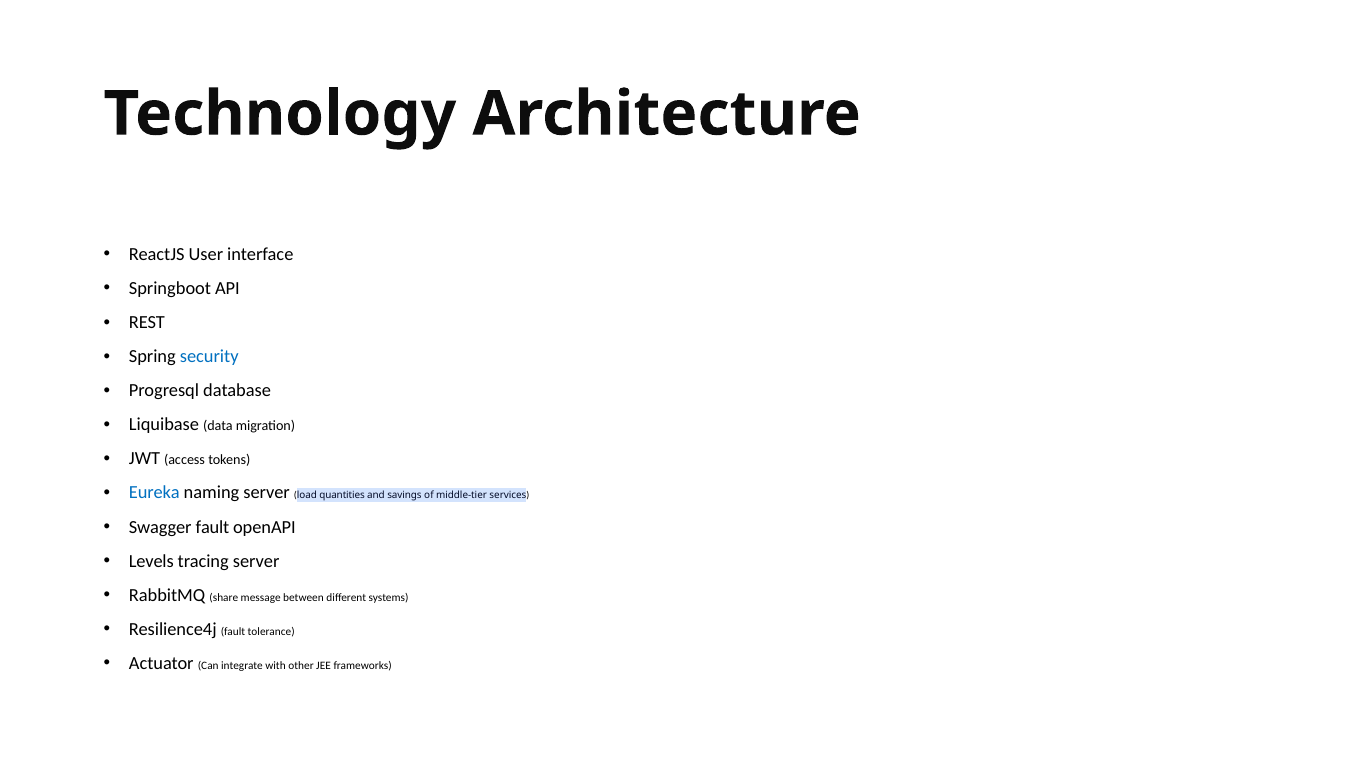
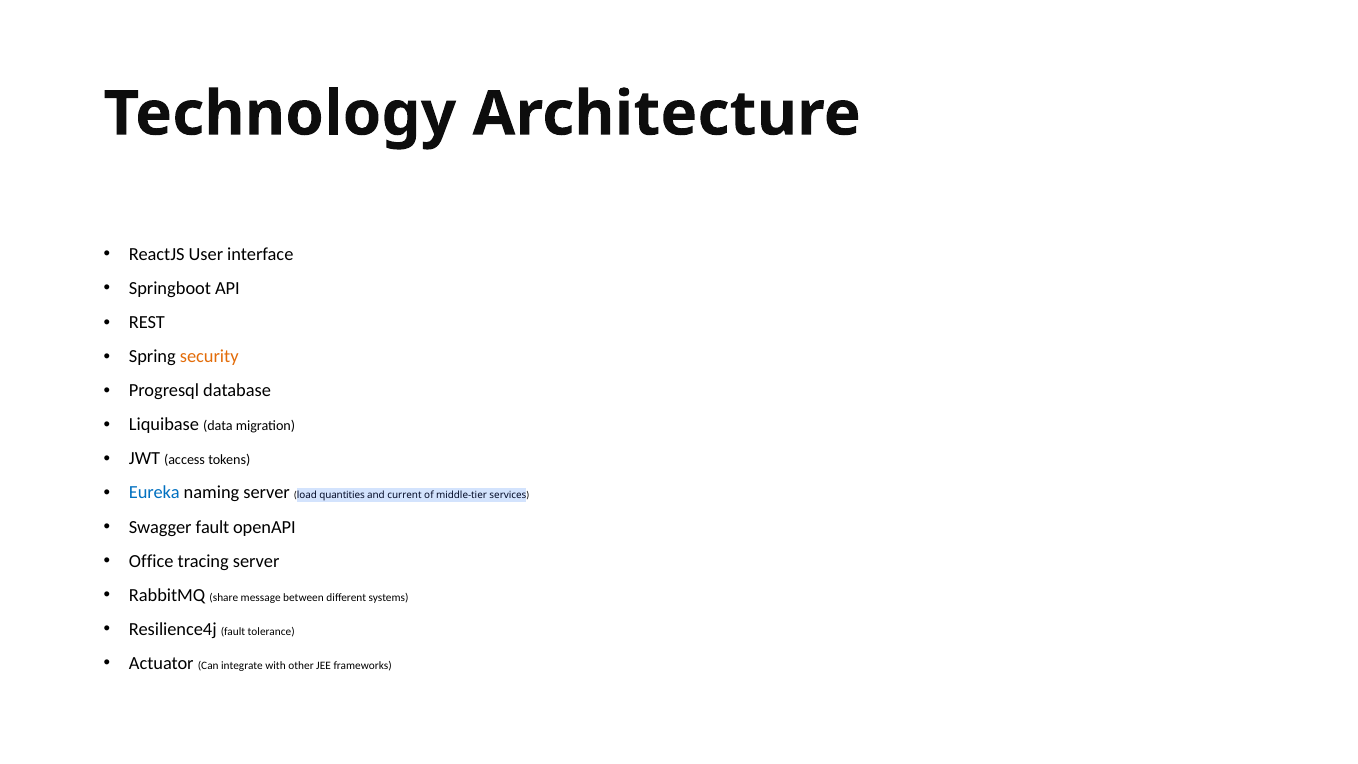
security colour: blue -> orange
savings: savings -> current
Levels: Levels -> Office
